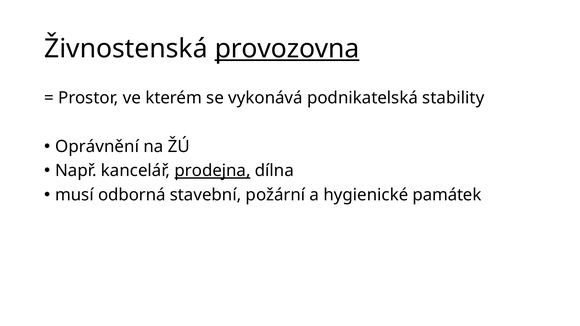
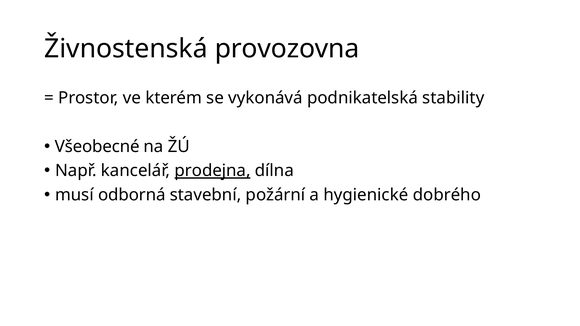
provozovna underline: present -> none
Oprávnění: Oprávnění -> Všeobecné
památek: památek -> dobrého
